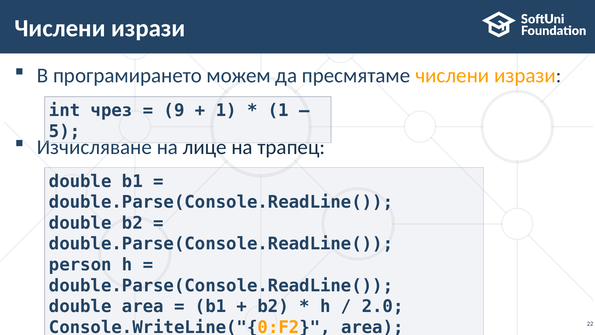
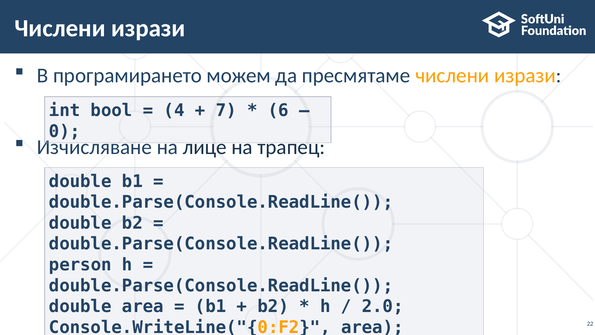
чрез: чрез -> bool
9: 9 -> 4
1 at (226, 111): 1 -> 7
1 at (278, 111): 1 -> 6
5: 5 -> 0
